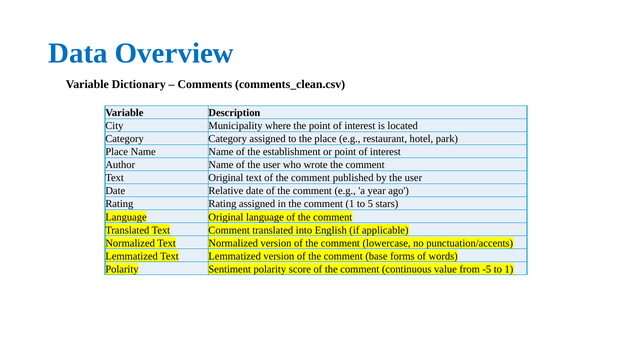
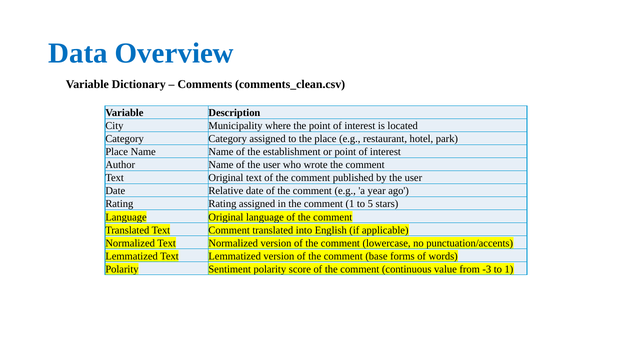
-5: -5 -> -3
